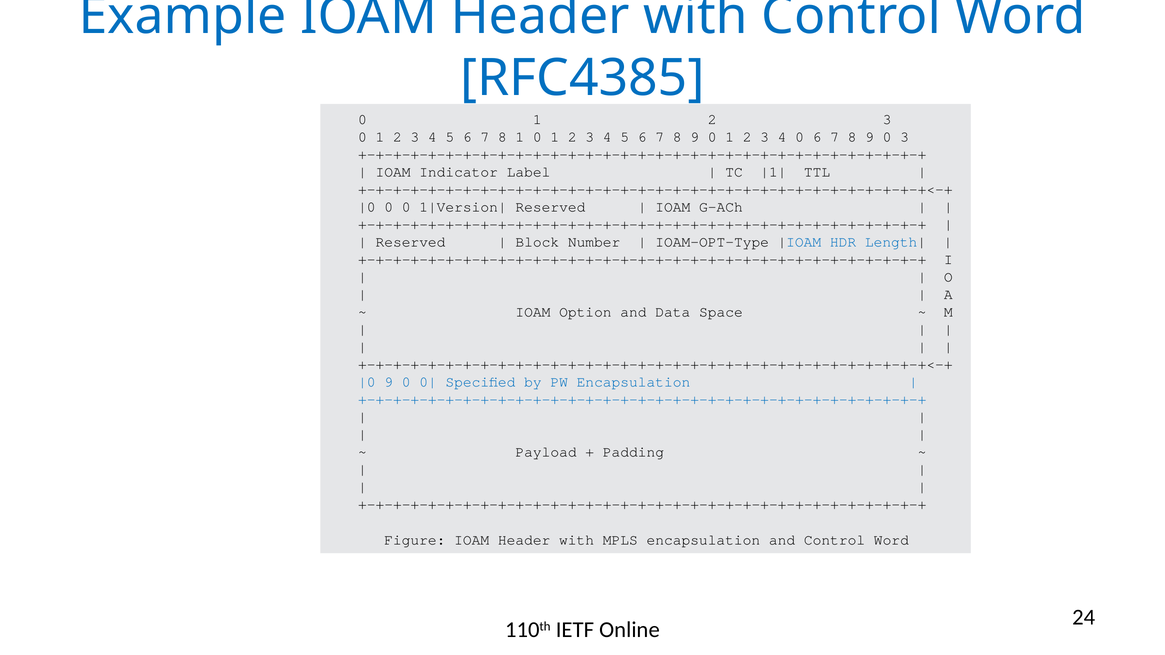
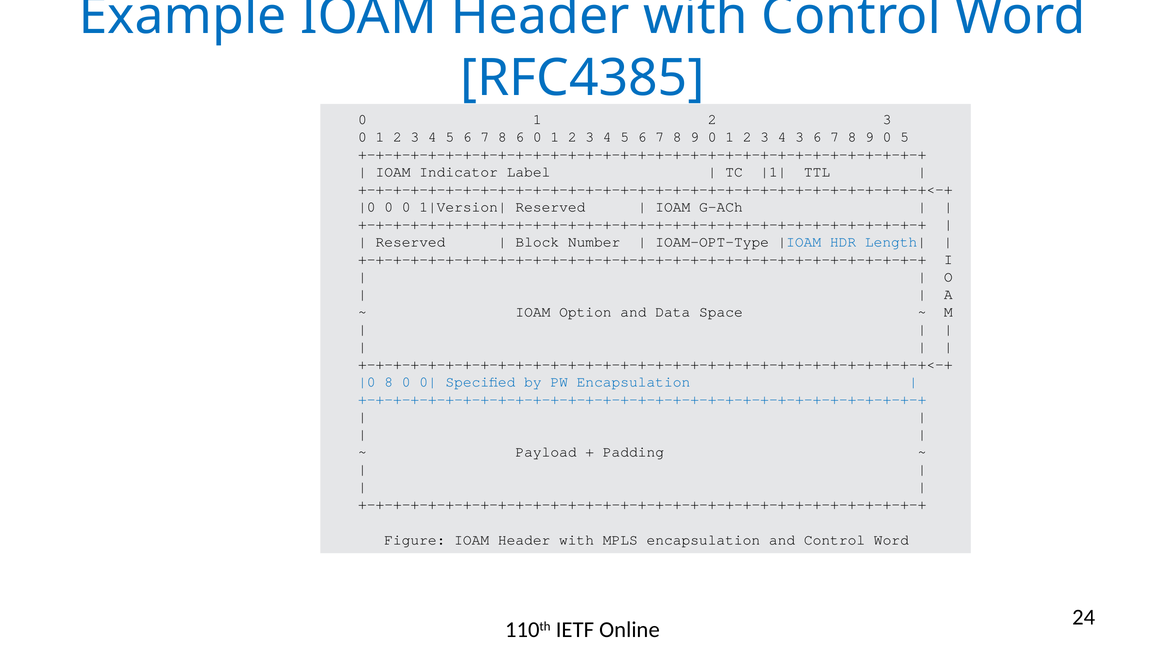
8 1: 1 -> 6
4 0: 0 -> 3
0 3: 3 -> 5
9 at (389, 382): 9 -> 8
